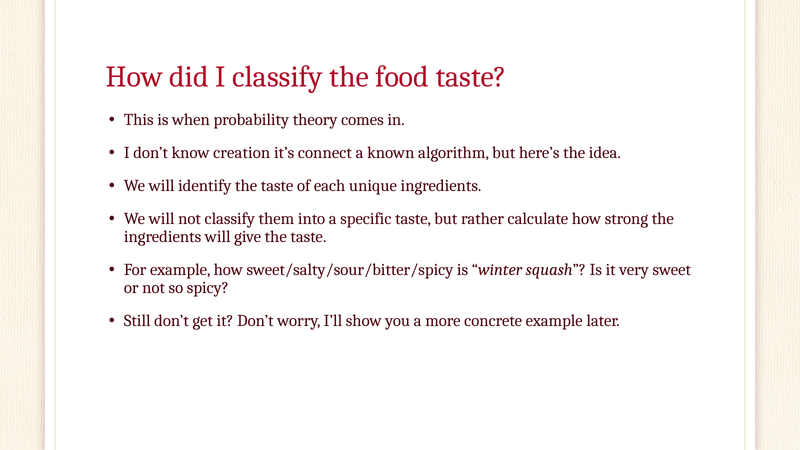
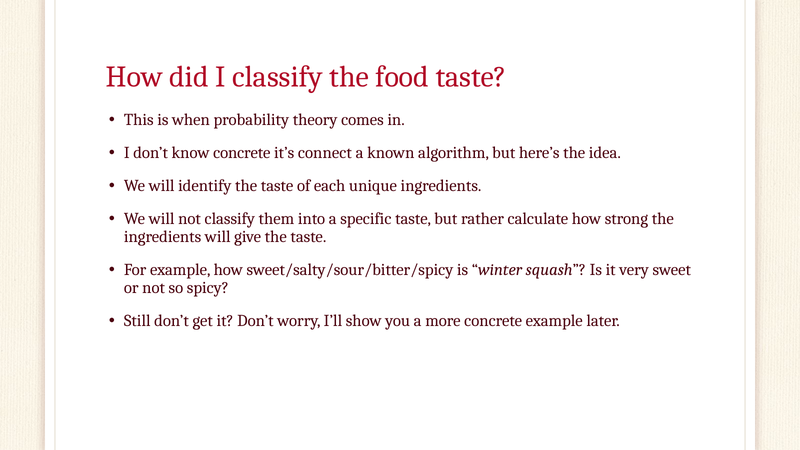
know creation: creation -> concrete
